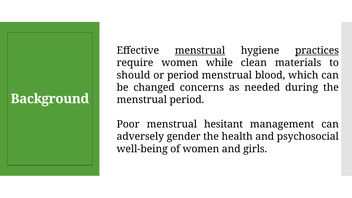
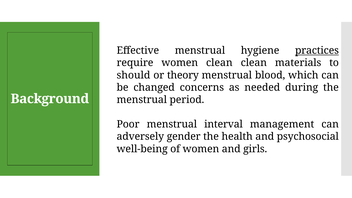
menstrual at (200, 51) underline: present -> none
women while: while -> clean
or period: period -> theory
hesitant: hesitant -> interval
